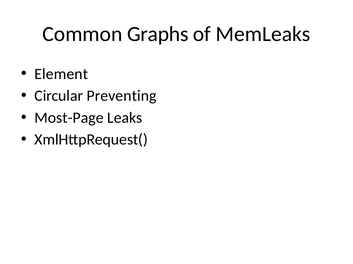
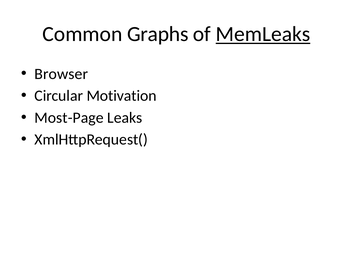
MemLeaks underline: none -> present
Element: Element -> Browser
Preventing: Preventing -> Motivation
